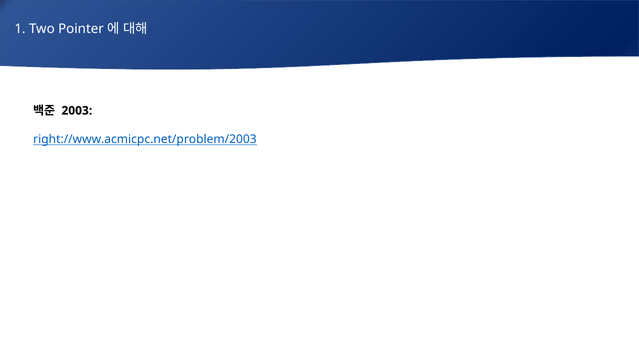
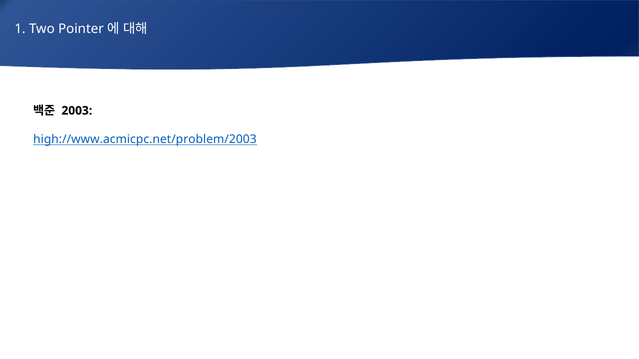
right://www.acmicpc.net/problem/2003: right://www.acmicpc.net/problem/2003 -> high://www.acmicpc.net/problem/2003
